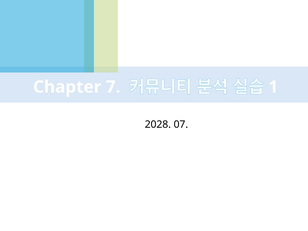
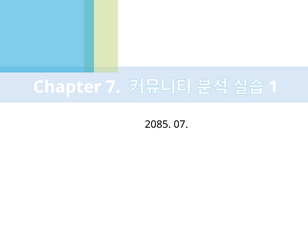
2028: 2028 -> 2085
